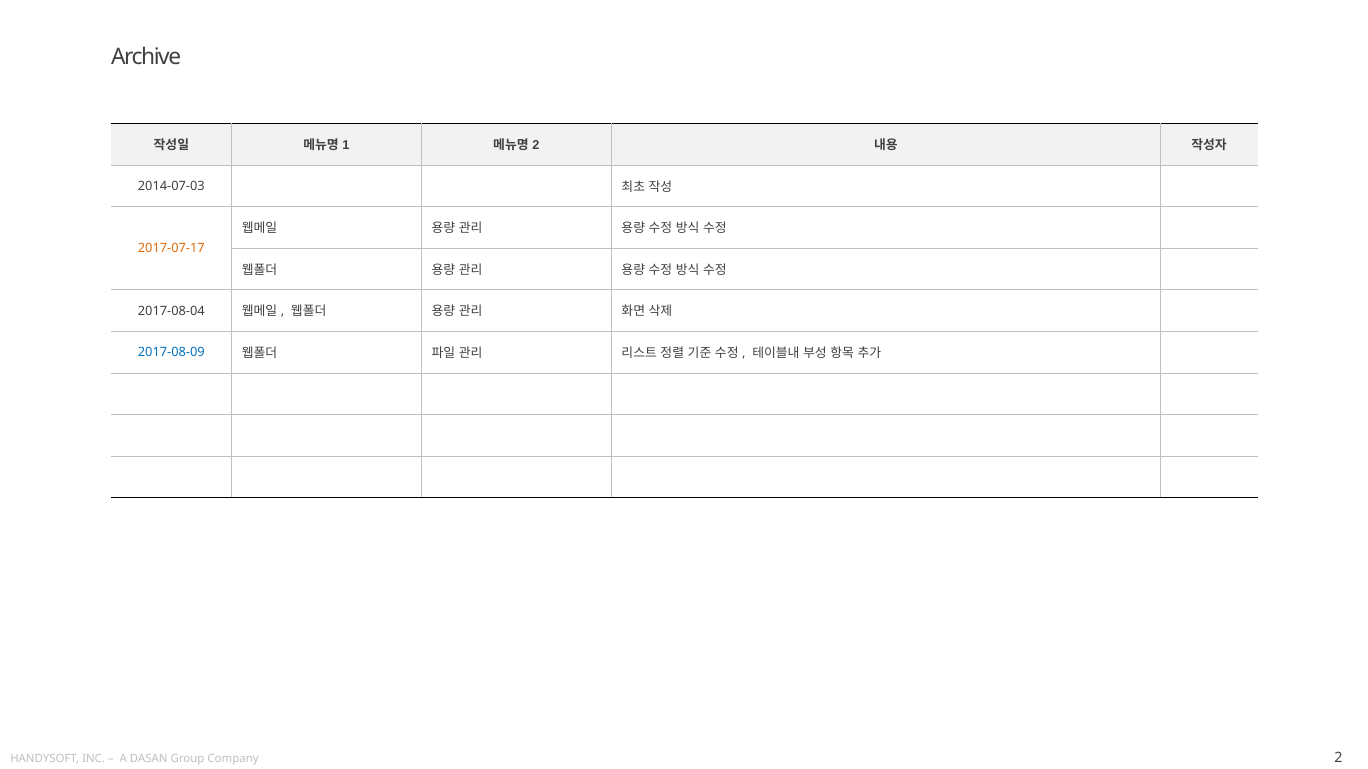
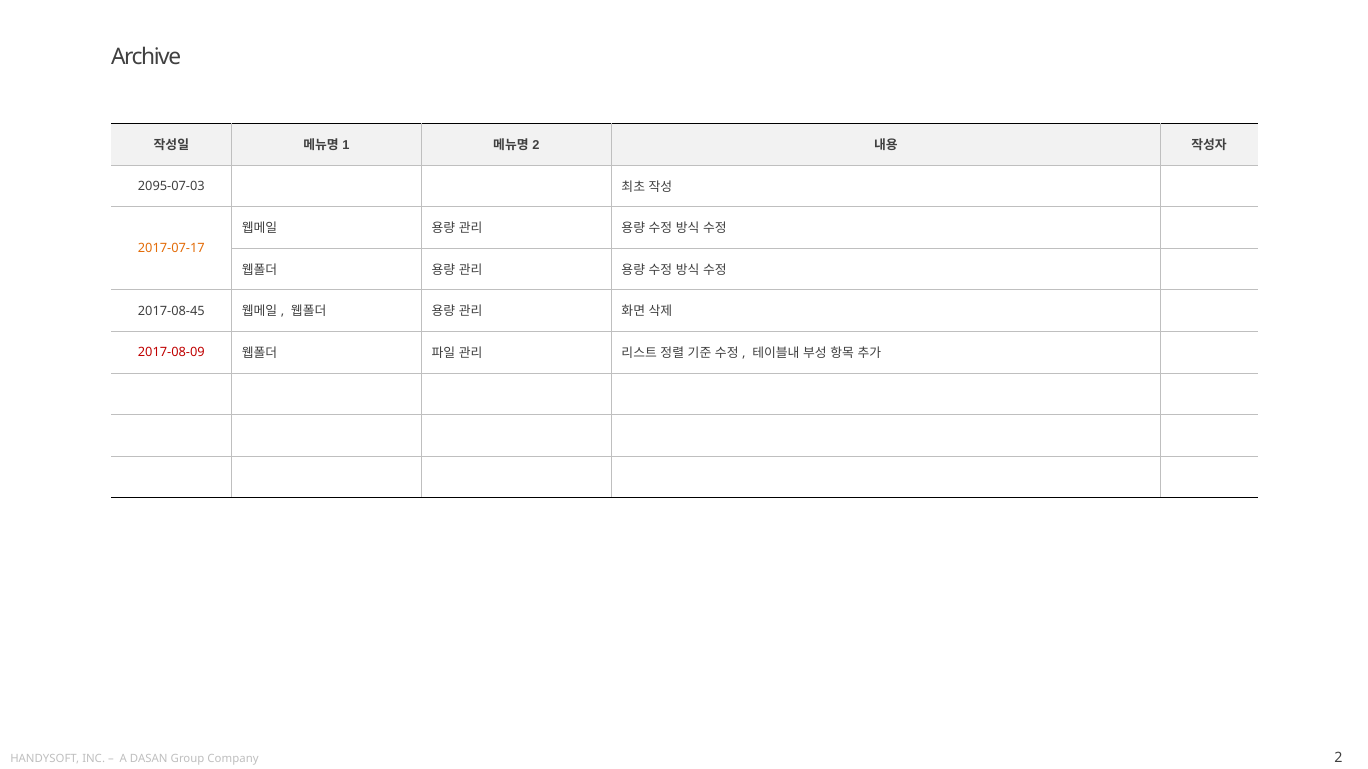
2014-07-03: 2014-07-03 -> 2095-07-03
2017-08-04: 2017-08-04 -> 2017-08-45
2017-08-09 colour: blue -> red
